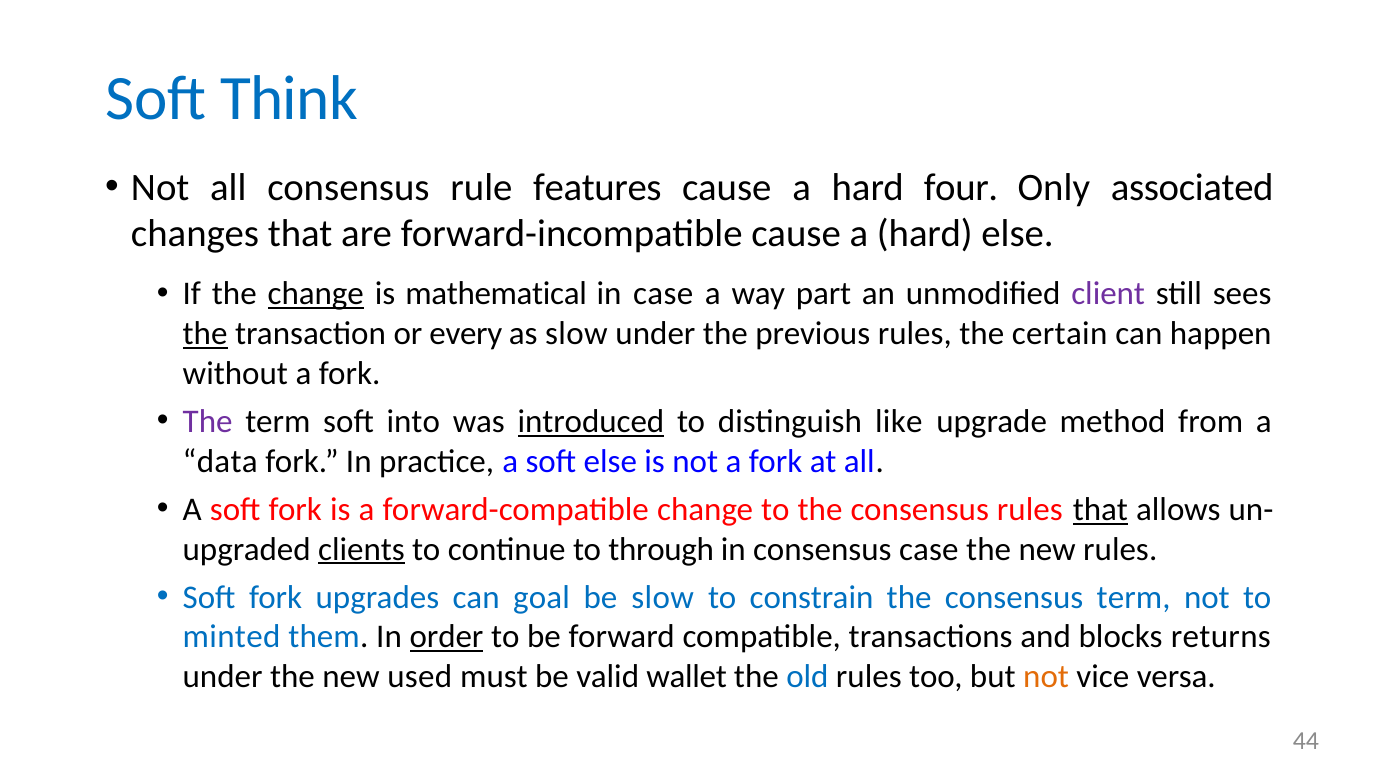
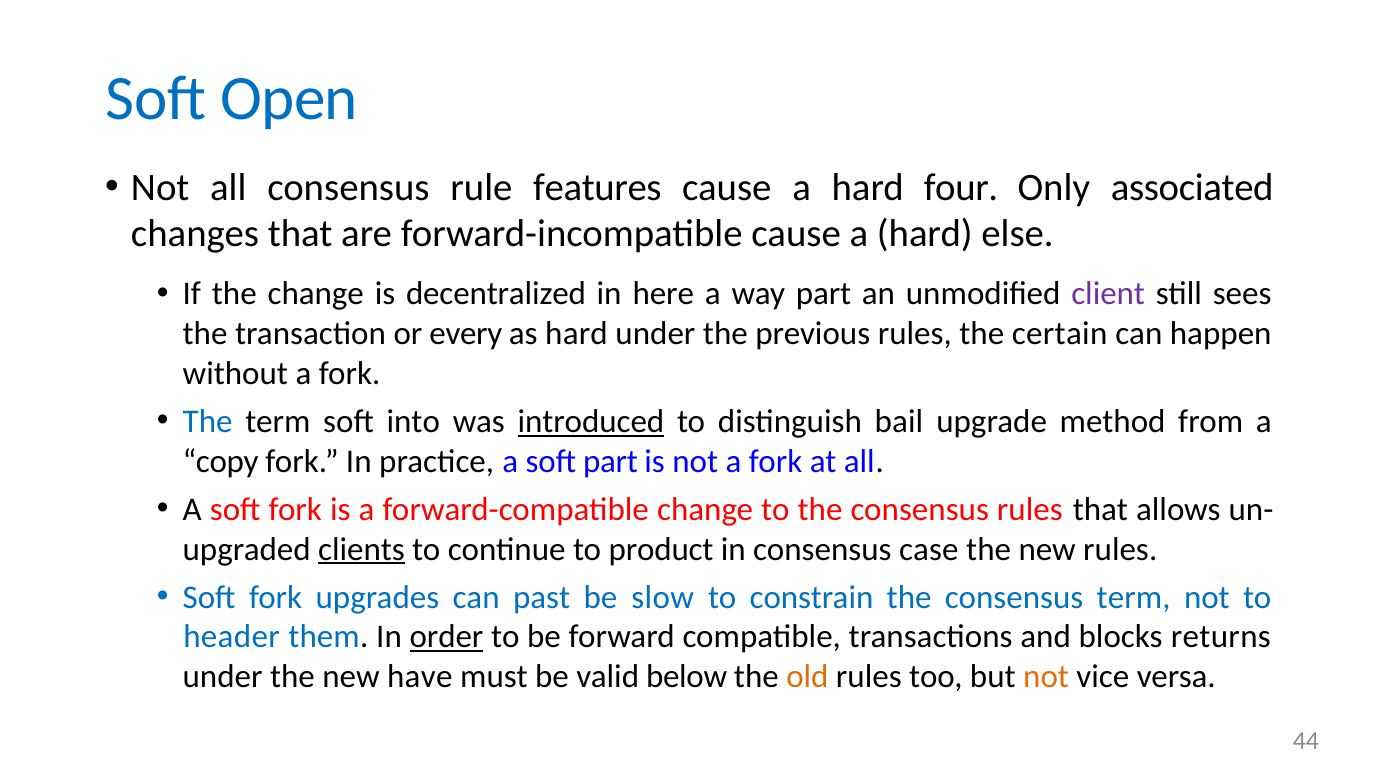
Think: Think -> Open
change at (316, 294) underline: present -> none
mathematical: mathematical -> decentralized
in case: case -> here
the at (205, 334) underline: present -> none
as slow: slow -> hard
The at (208, 421) colour: purple -> blue
like: like -> bail
data: data -> copy
soft else: else -> part
that at (1100, 509) underline: present -> none
through: through -> product
goal: goal -> past
minted: minted -> header
used: used -> have
wallet: wallet -> below
old colour: blue -> orange
